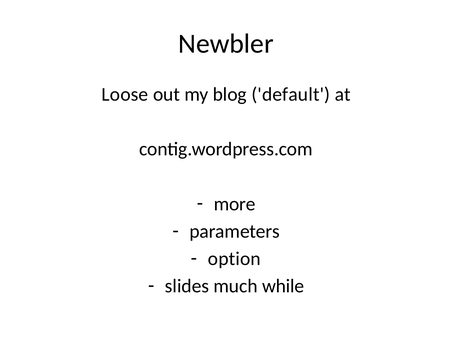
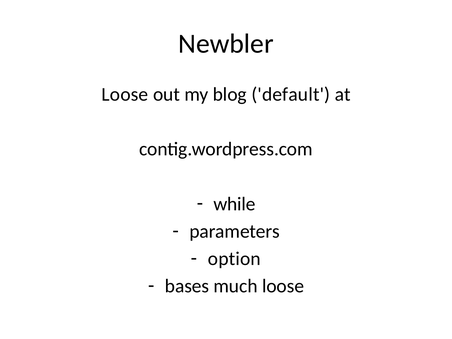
more: more -> while
slides: slides -> bases
much while: while -> loose
